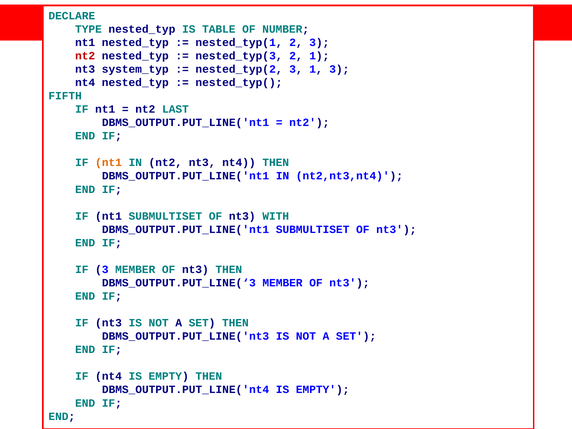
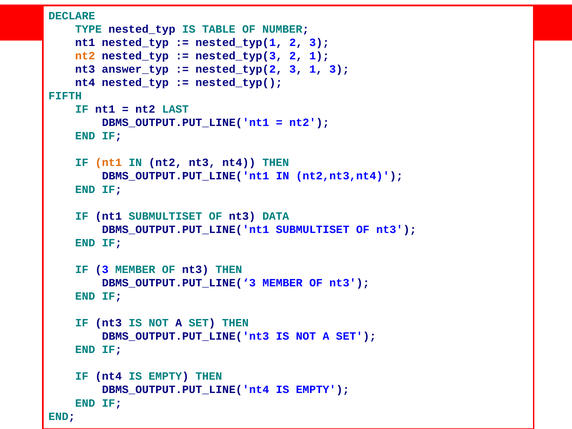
nt2 at (85, 56) colour: red -> orange
system_typ: system_typ -> answer_typ
WITH: WITH -> DATA
